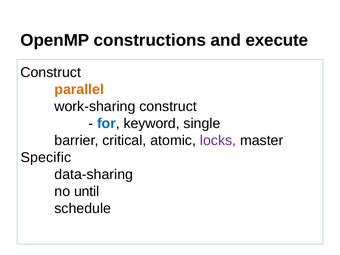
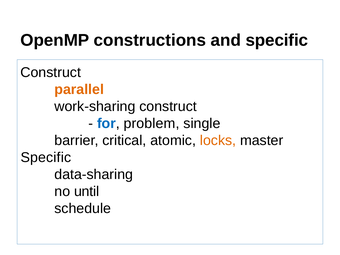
and execute: execute -> specific
keyword: keyword -> problem
locks colour: purple -> orange
